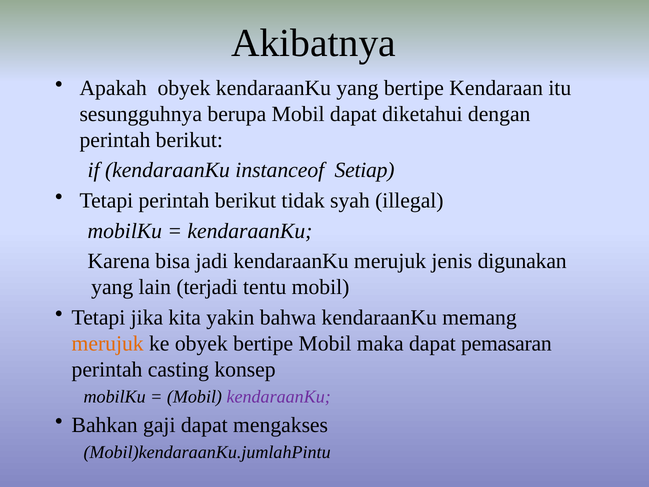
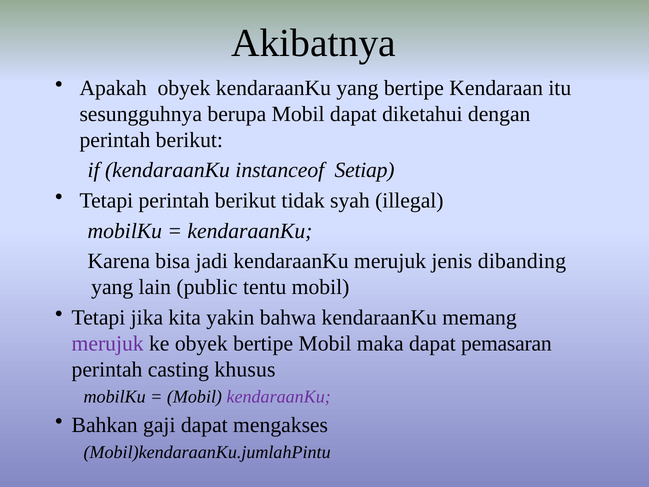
digunakan: digunakan -> dibanding
terjadi: terjadi -> public
merujuk at (108, 343) colour: orange -> purple
konsep: konsep -> khusus
